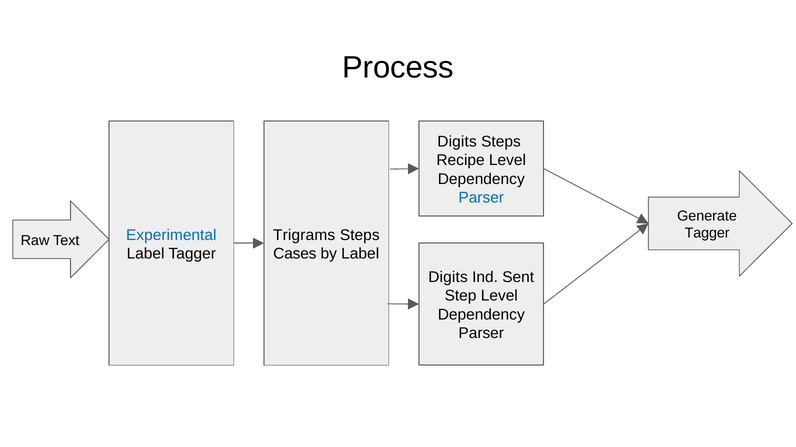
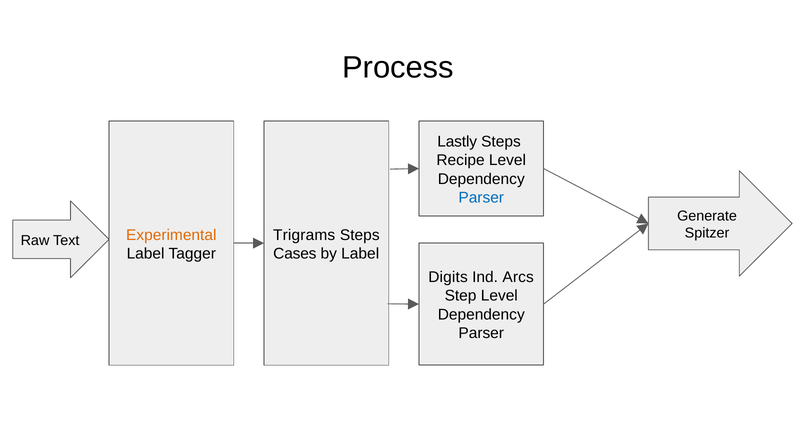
Digits at (457, 142): Digits -> Lastly
Tagger at (707, 233): Tagger -> Spitzer
Experimental colour: blue -> orange
Sent: Sent -> Arcs
